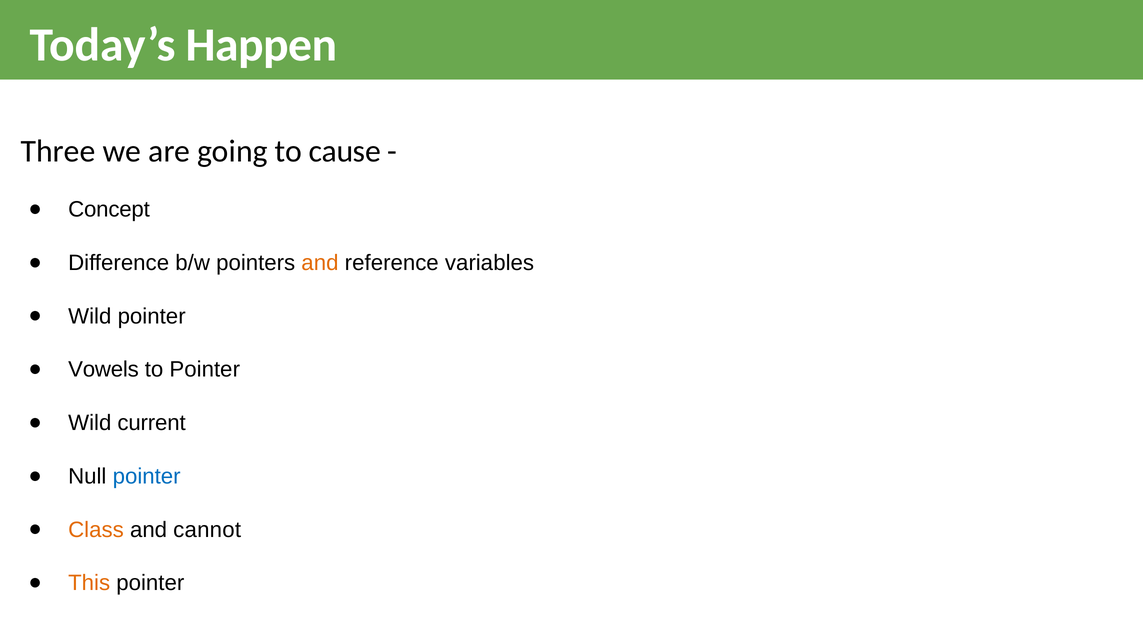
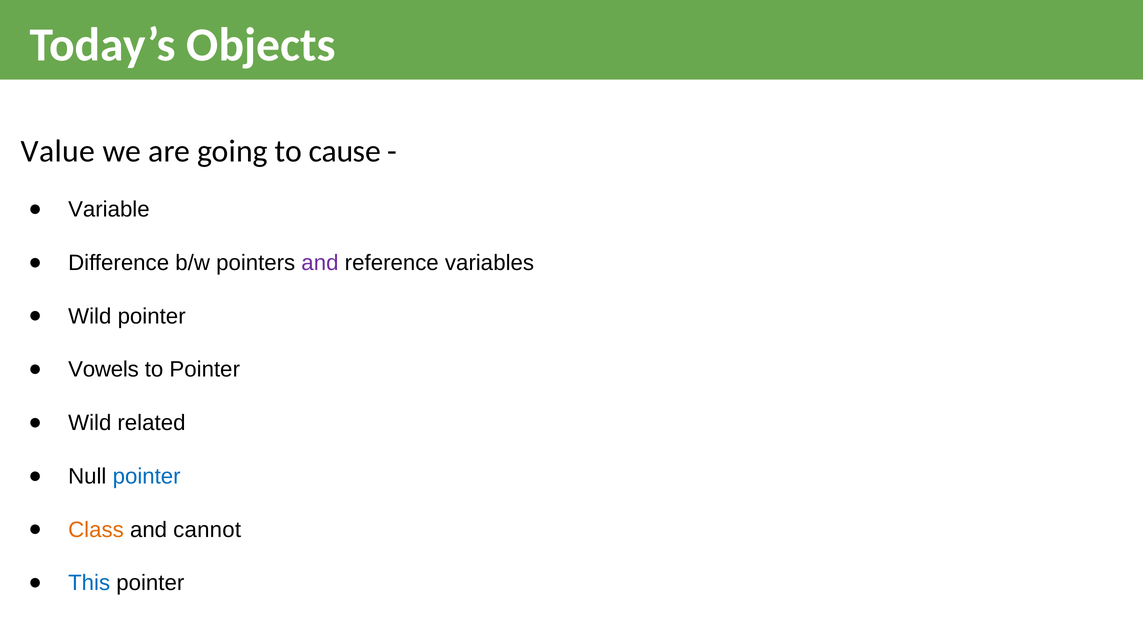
Happen: Happen -> Objects
Three: Three -> Value
Concept: Concept -> Variable
and at (320, 263) colour: orange -> purple
current: current -> related
This colour: orange -> blue
